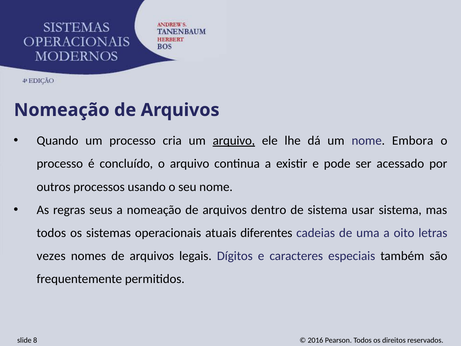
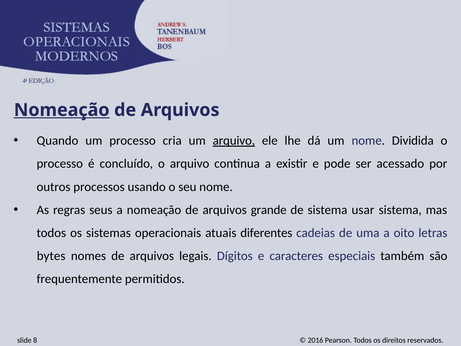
Nomeação at (62, 110) underline: none -> present
Embora: Embora -> Dividida
dentro: dentro -> grande
vezes: vezes -> bytes
